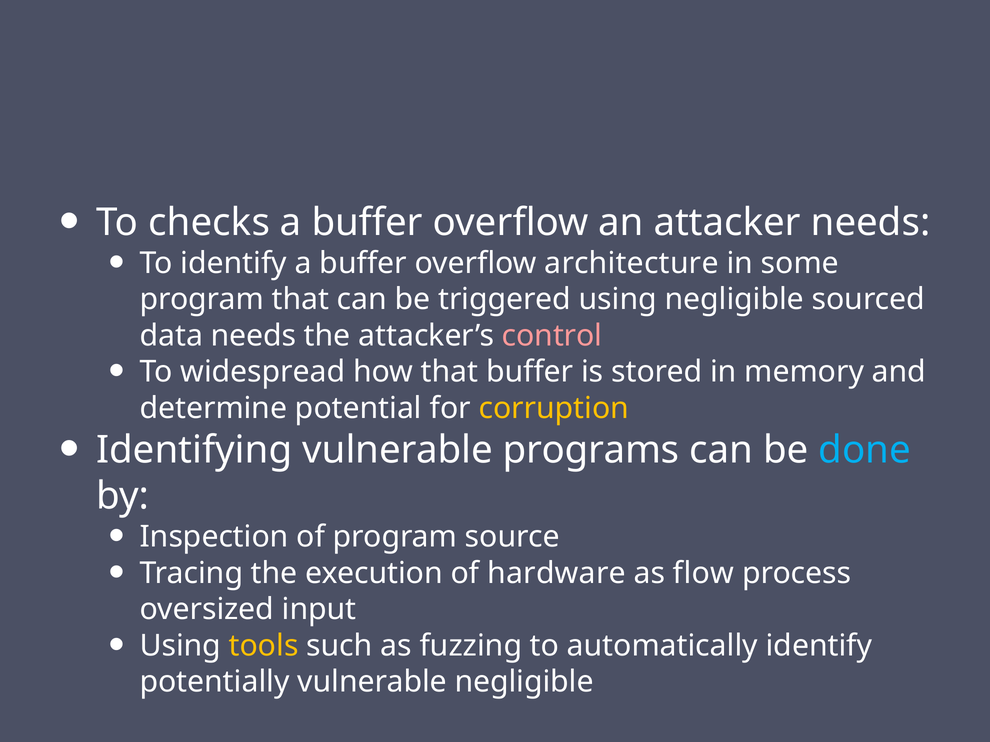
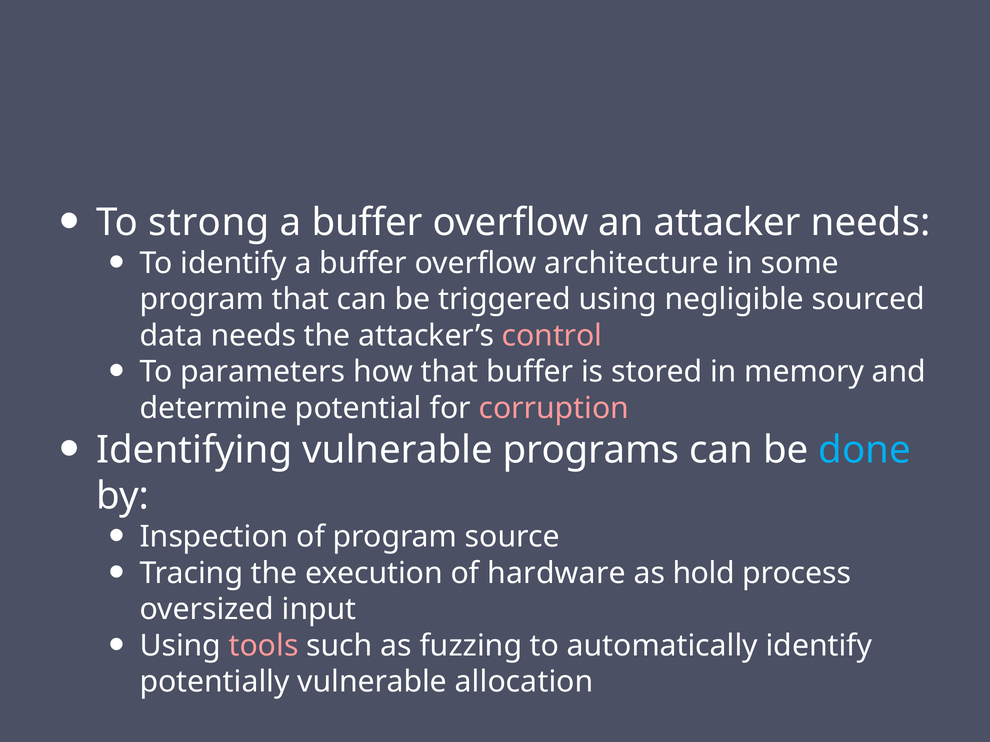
checks: checks -> strong
widespread: widespread -> parameters
corruption colour: yellow -> pink
flow: flow -> hold
tools colour: yellow -> pink
vulnerable negligible: negligible -> allocation
